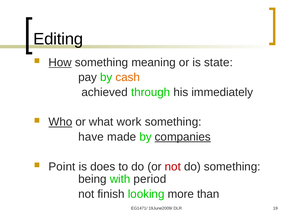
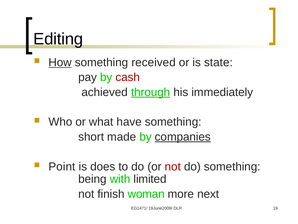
meaning: meaning -> received
cash colour: orange -> red
through underline: none -> present
Who underline: present -> none
work: work -> have
have: have -> short
period: period -> limited
looking: looking -> woman
than: than -> next
